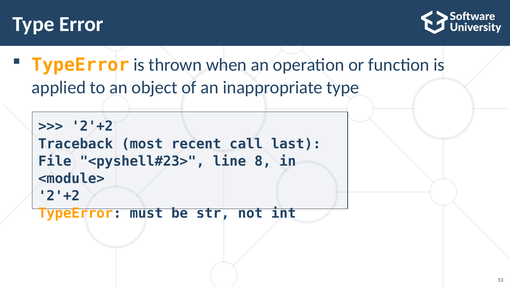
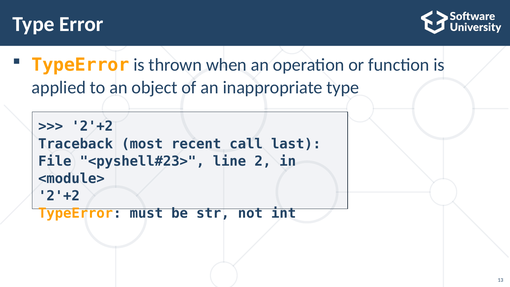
8: 8 -> 2
